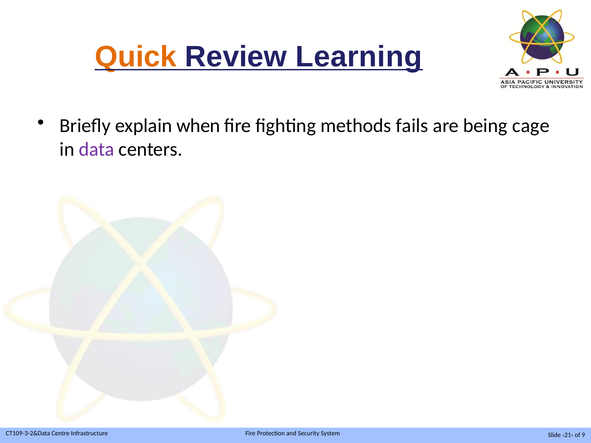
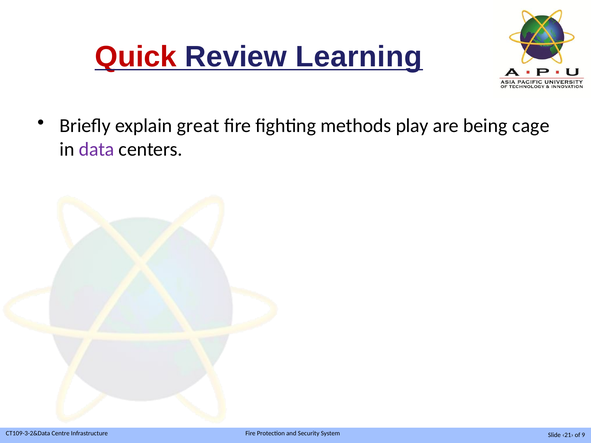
Quick colour: orange -> red
when: when -> great
fails: fails -> play
